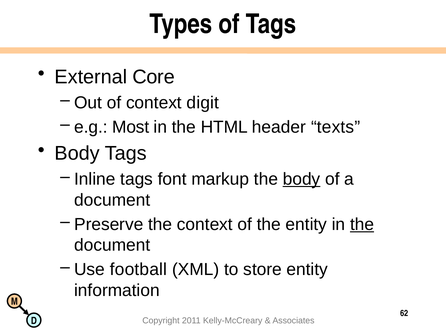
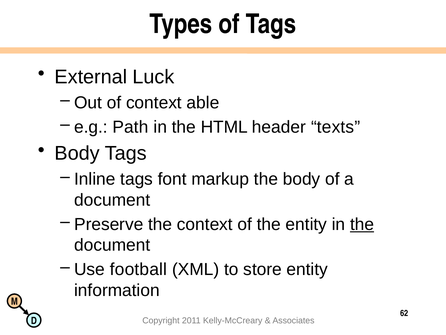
Core: Core -> Luck
digit: digit -> able
Most: Most -> Path
body at (302, 179) underline: present -> none
